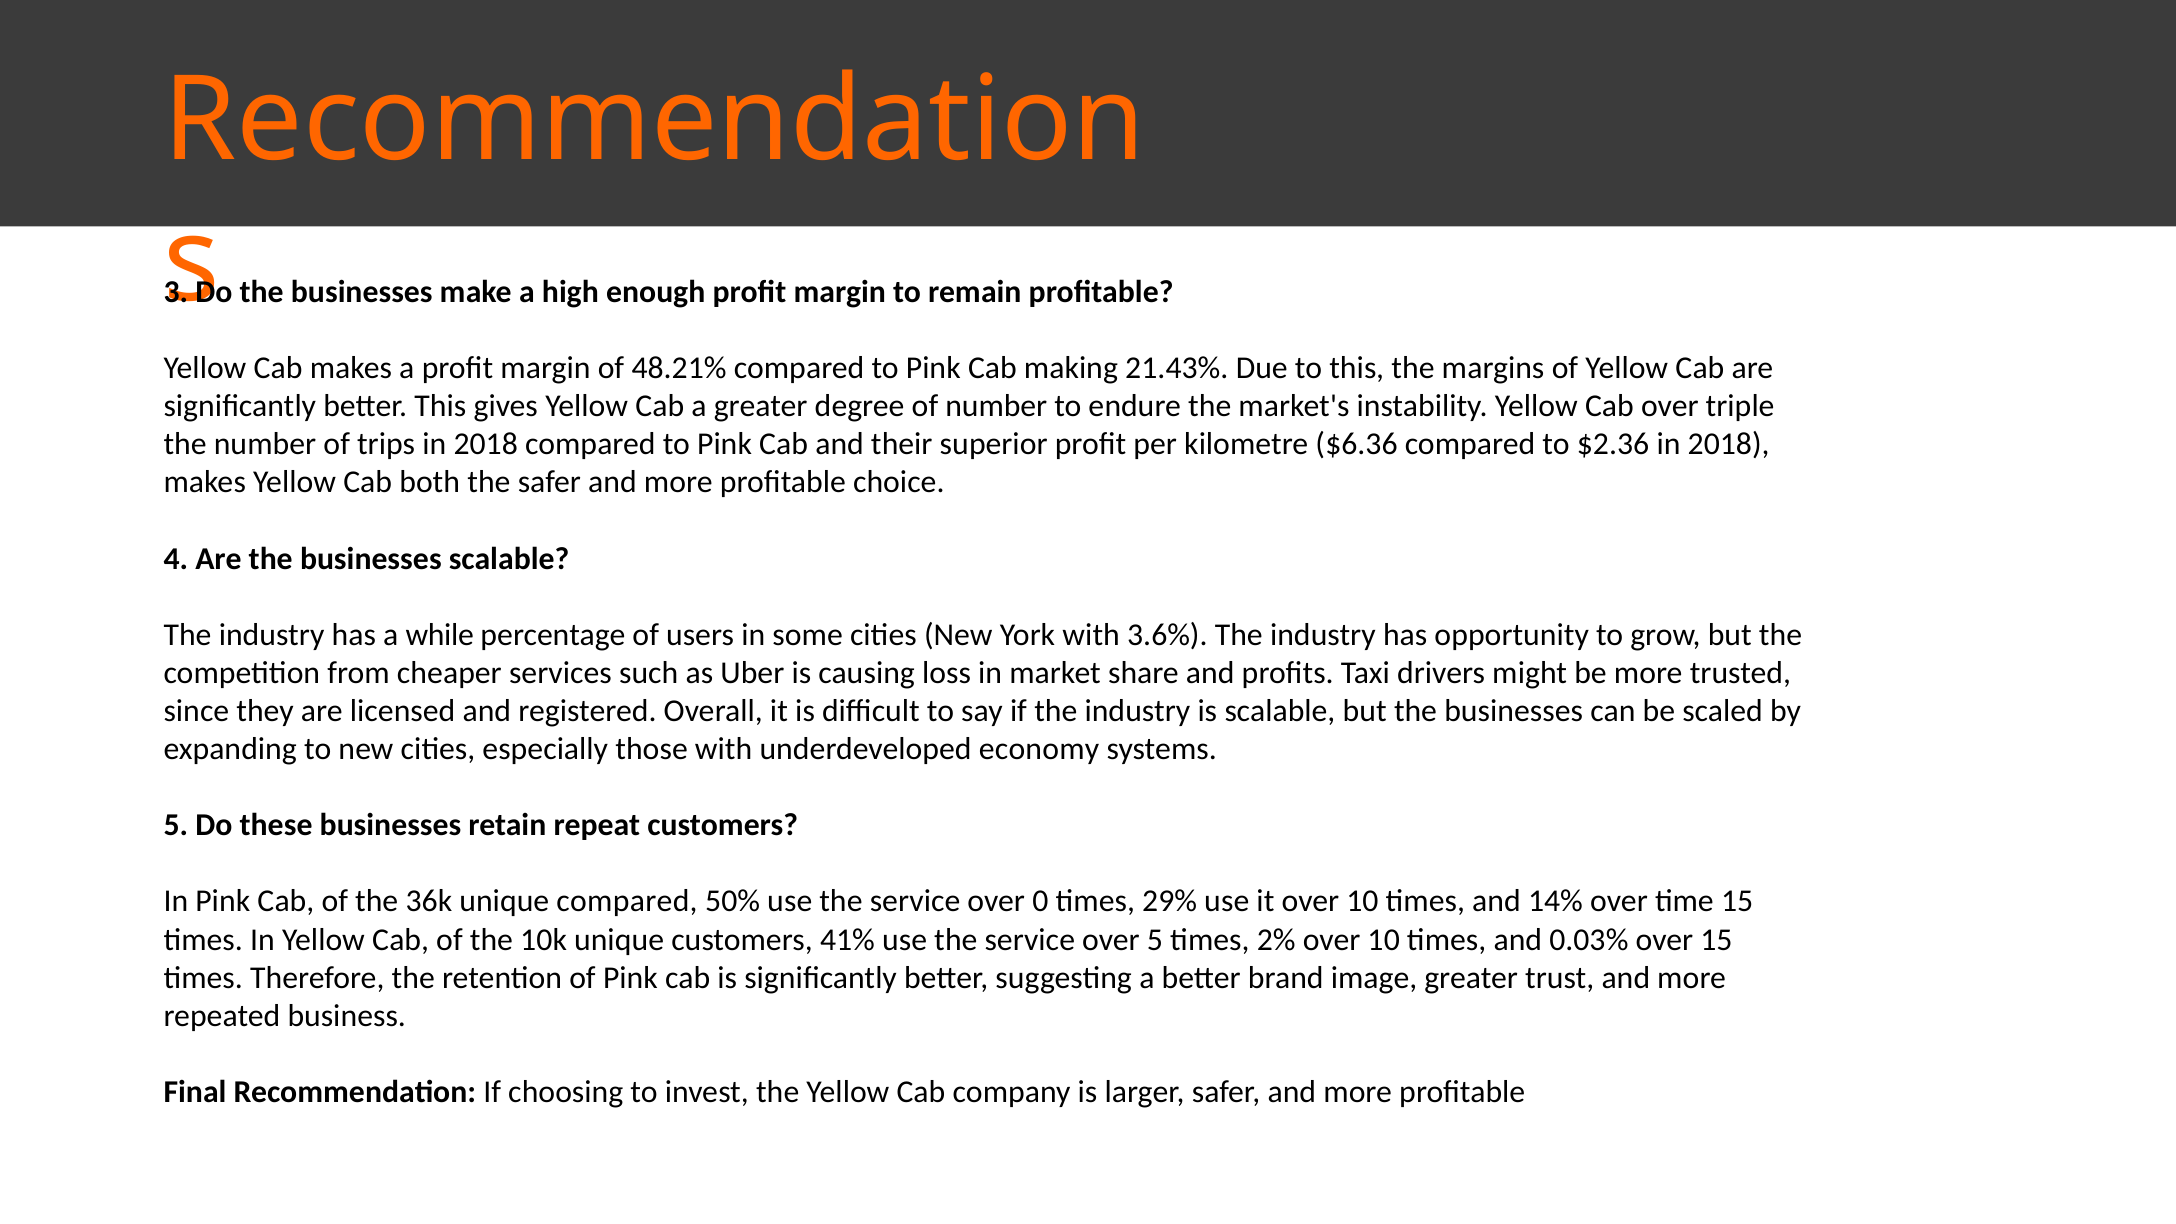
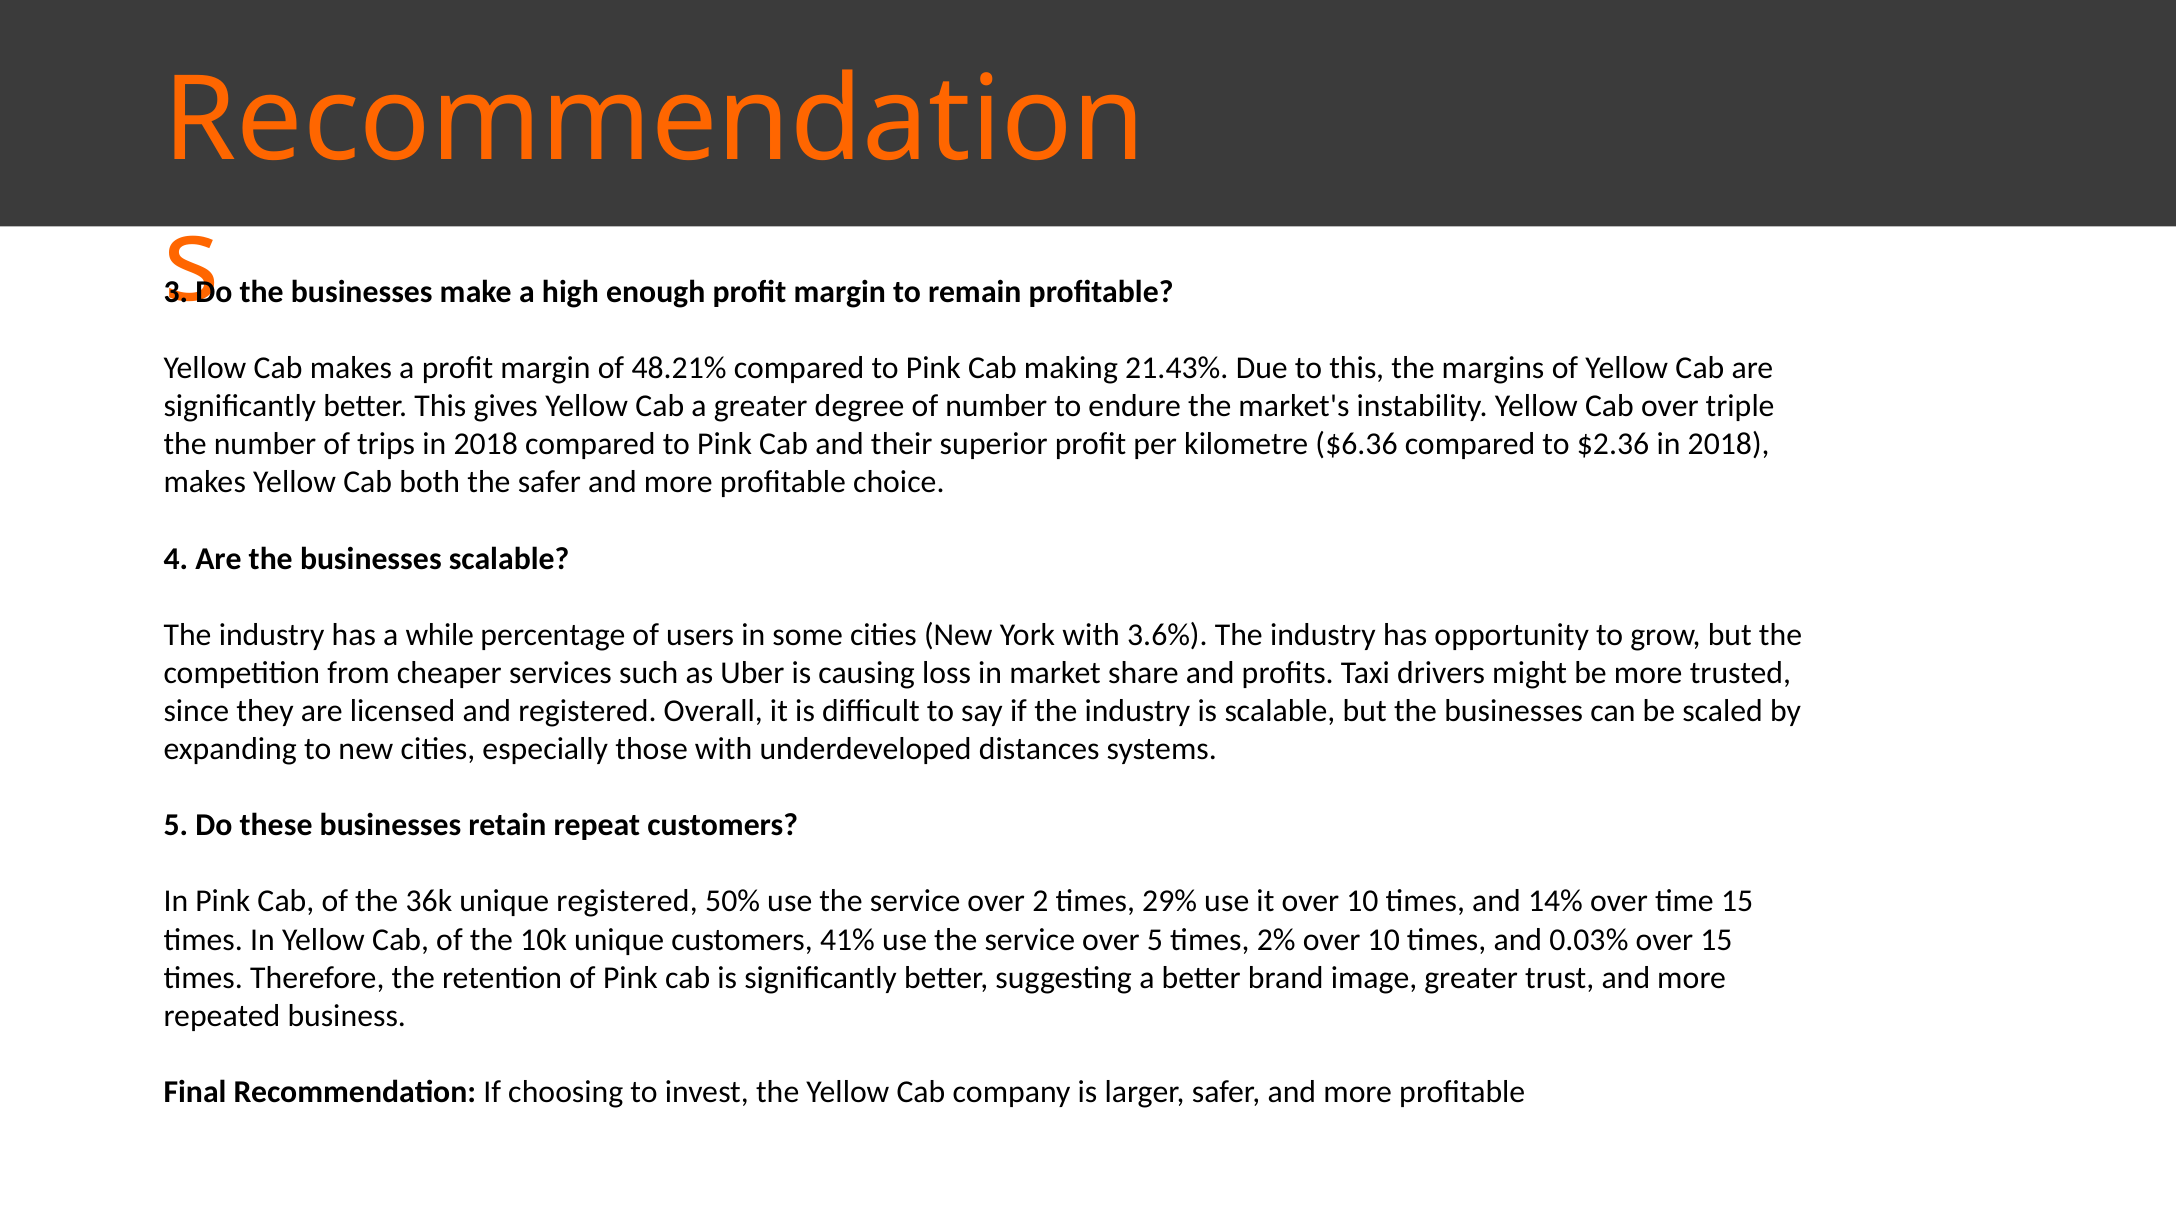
economy: economy -> distances
unique compared: compared -> registered
0: 0 -> 2
